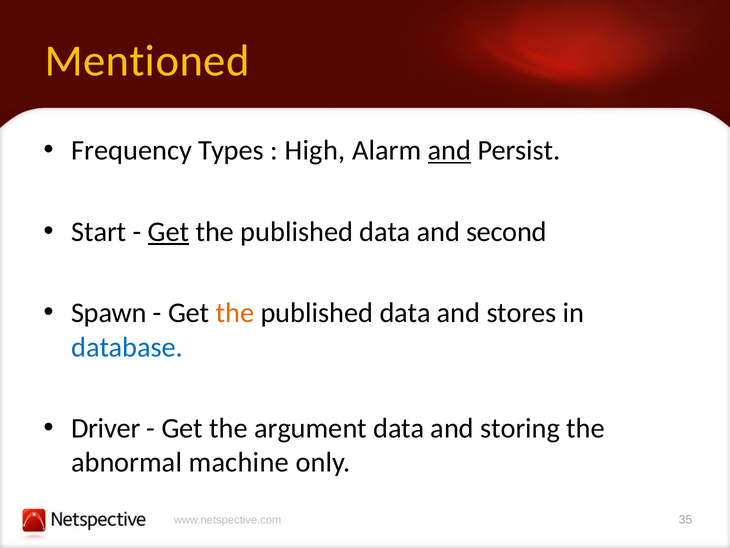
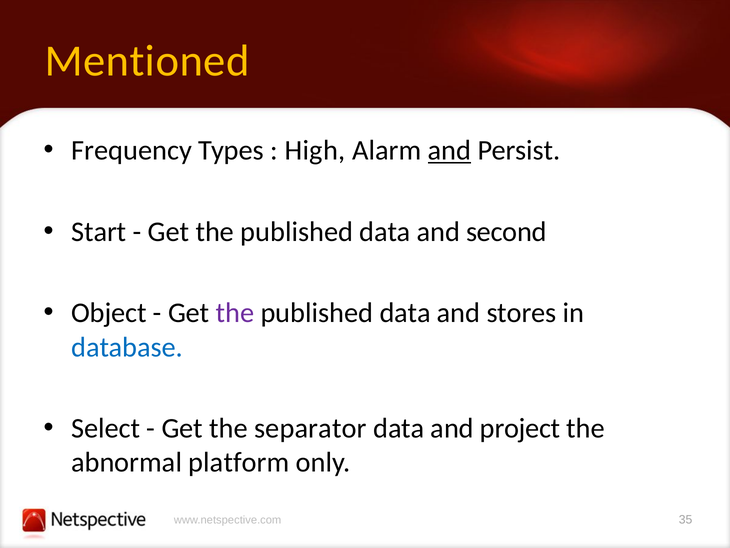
Get at (169, 232) underline: present -> none
Spawn: Spawn -> Object
the at (235, 313) colour: orange -> purple
Driver: Driver -> Select
argument: argument -> separator
storing: storing -> project
machine: machine -> platform
